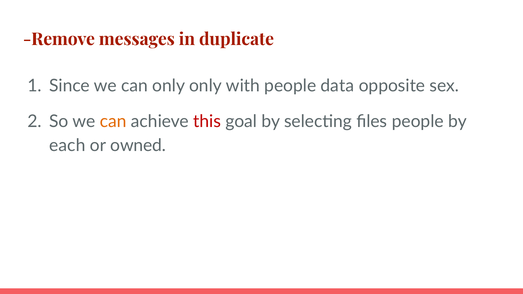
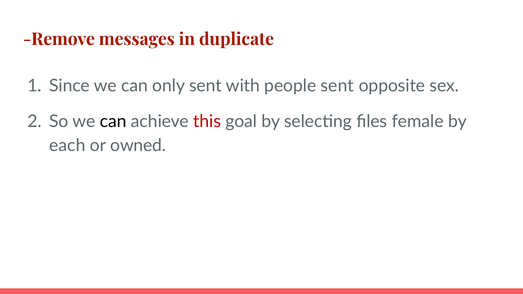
only only: only -> sent
people data: data -> sent
can at (113, 122) colour: orange -> black
files people: people -> female
